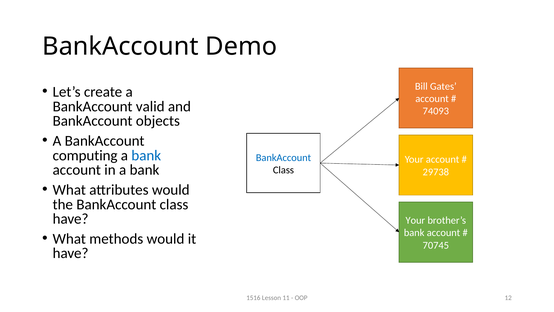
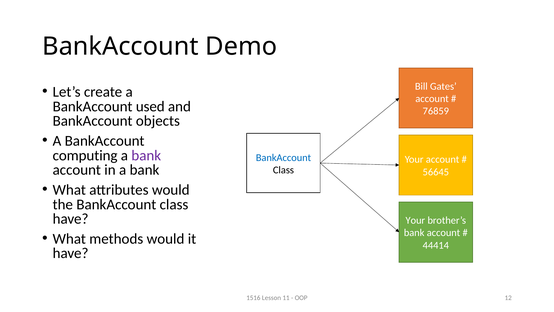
valid: valid -> used
74093: 74093 -> 76859
bank at (146, 155) colour: blue -> purple
29738: 29738 -> 56645
70745: 70745 -> 44414
